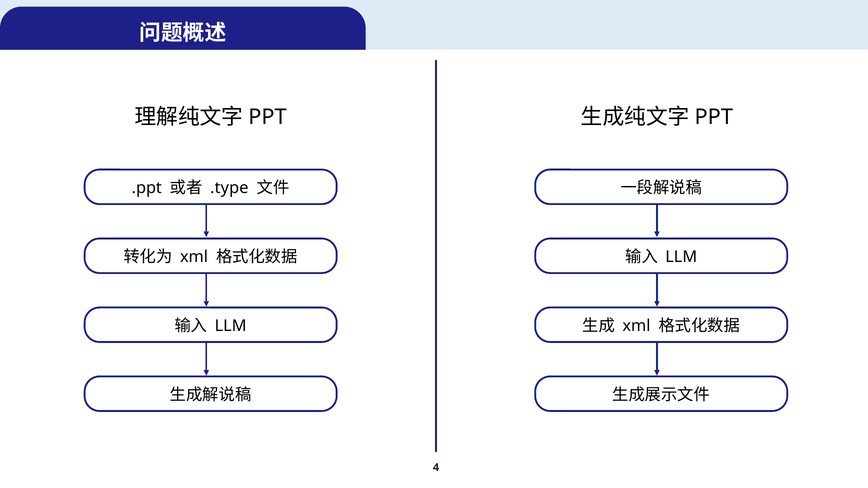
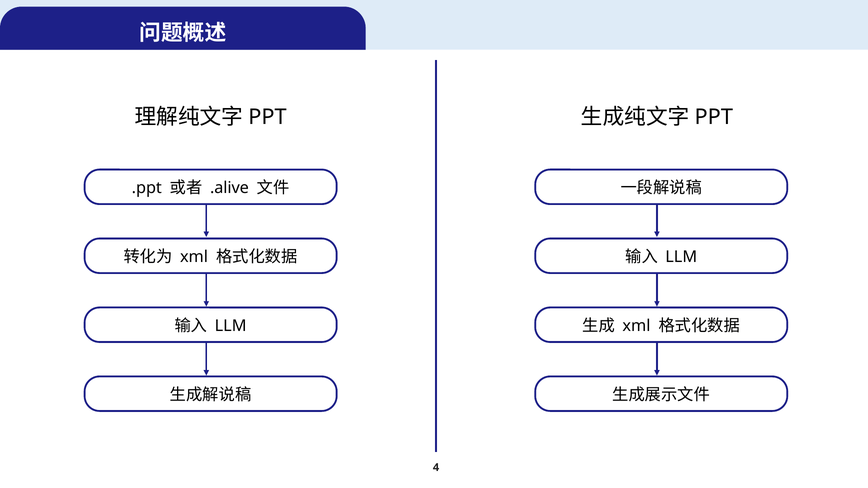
.type: .type -> .alive
